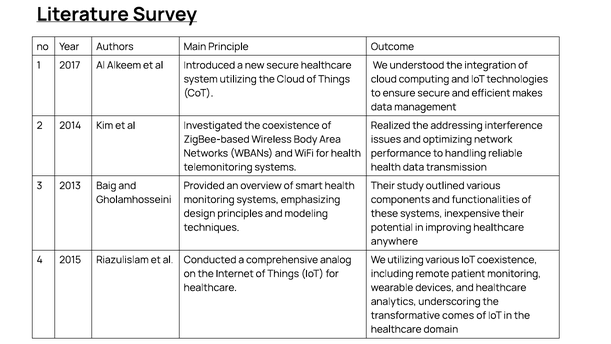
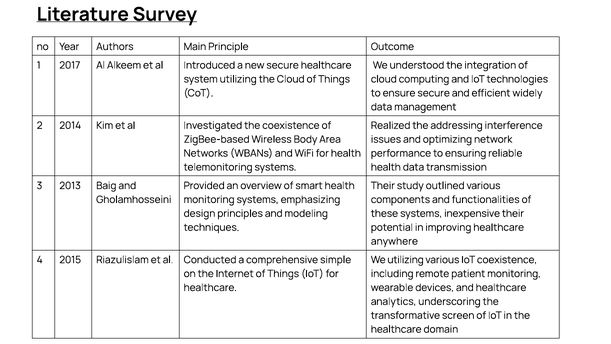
makes: makes -> widely
handling: handling -> ensuring
analog: analog -> simple
comes: comes -> screen
